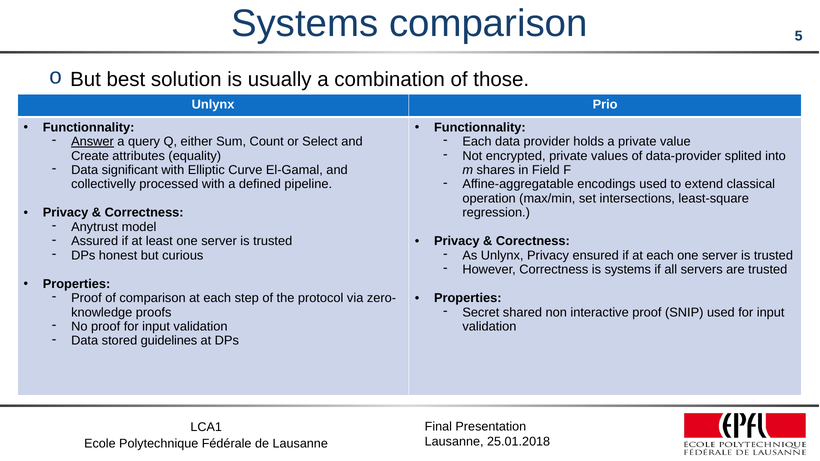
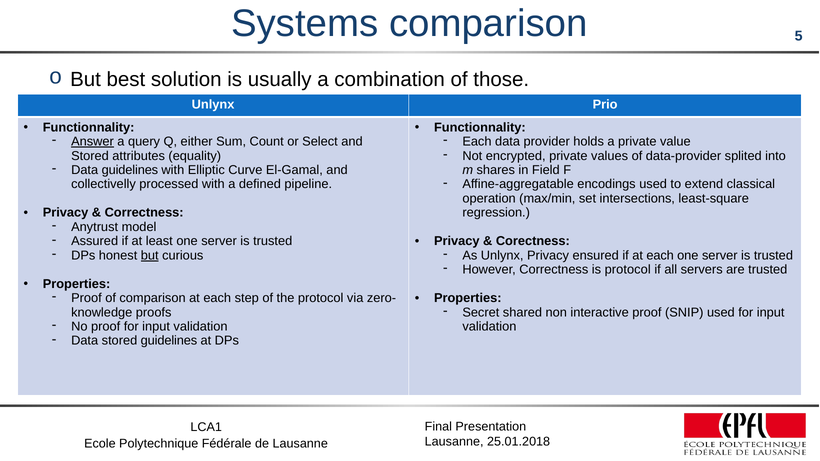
Create at (90, 156): Create -> Stored
Data significant: significant -> guidelines
but at (150, 256) underline: none -> present
is systems: systems -> protocol
